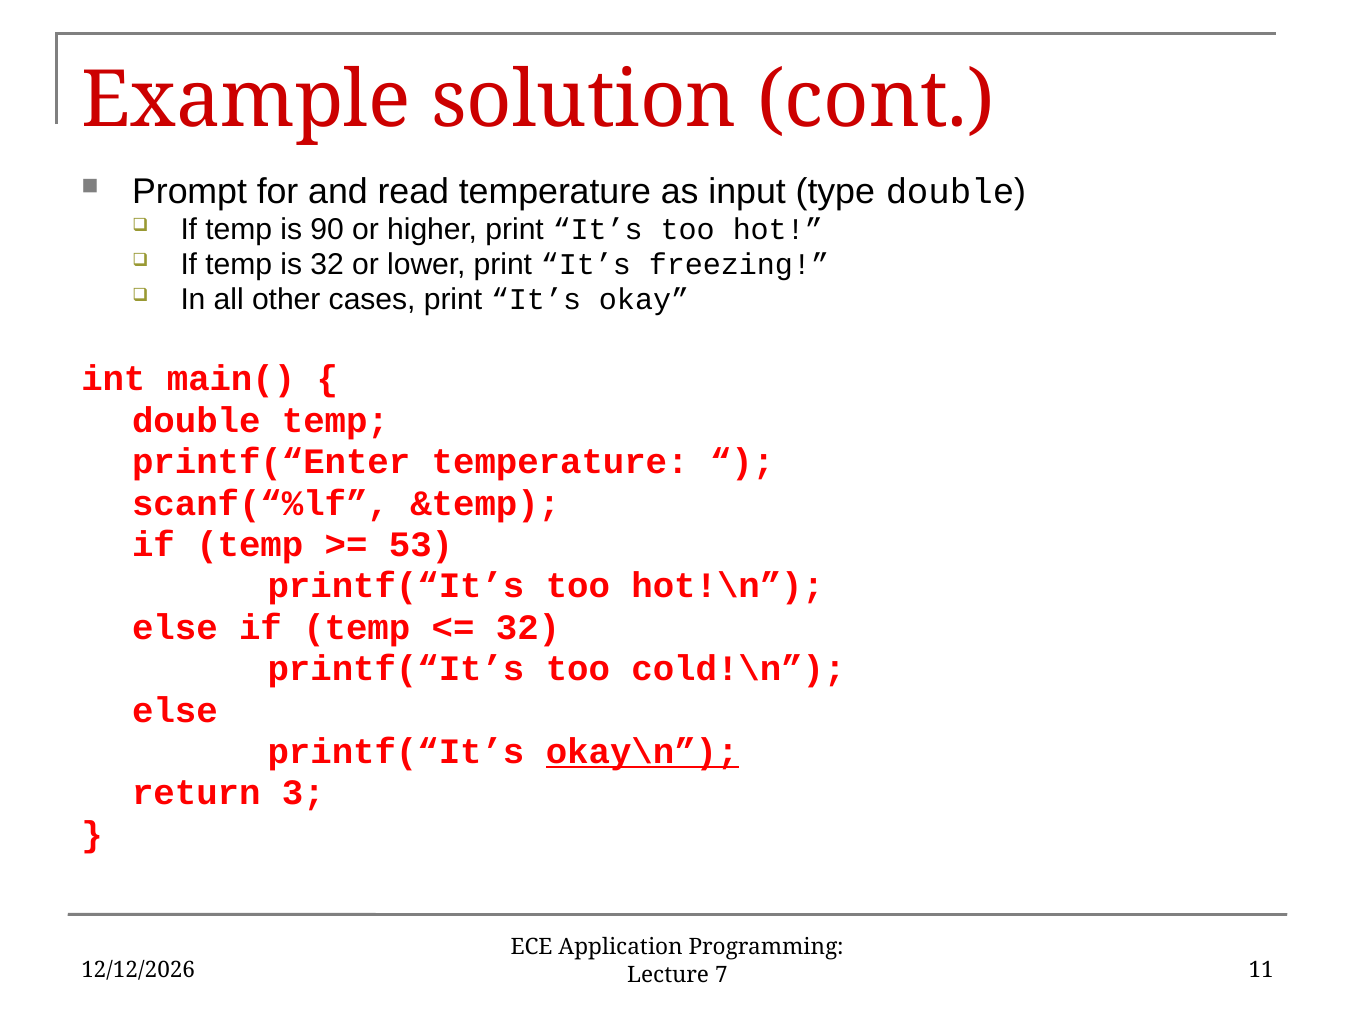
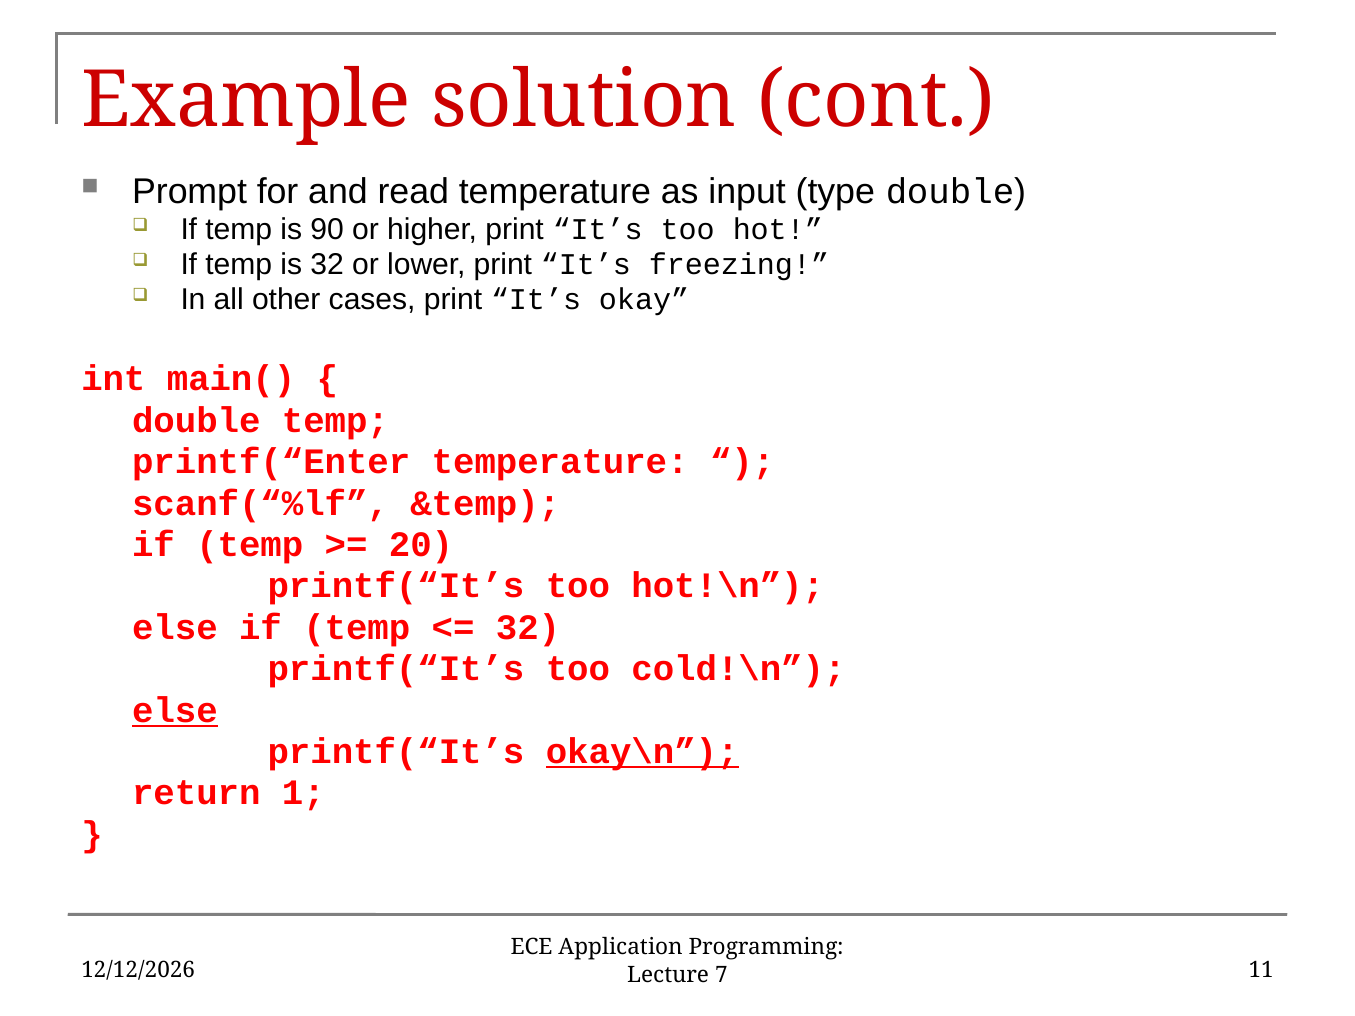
53: 53 -> 20
else at (175, 710) underline: none -> present
3: 3 -> 1
